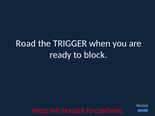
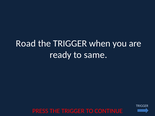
block: block -> same
